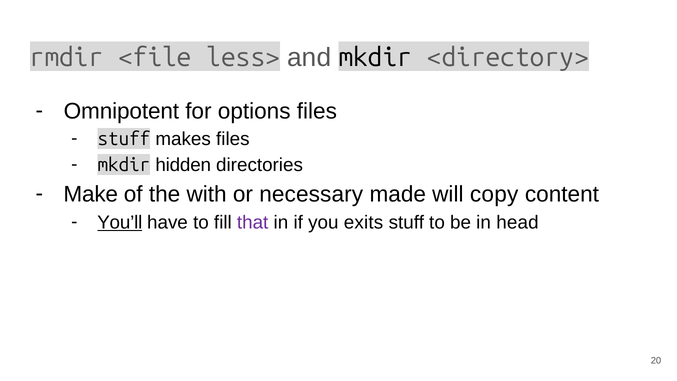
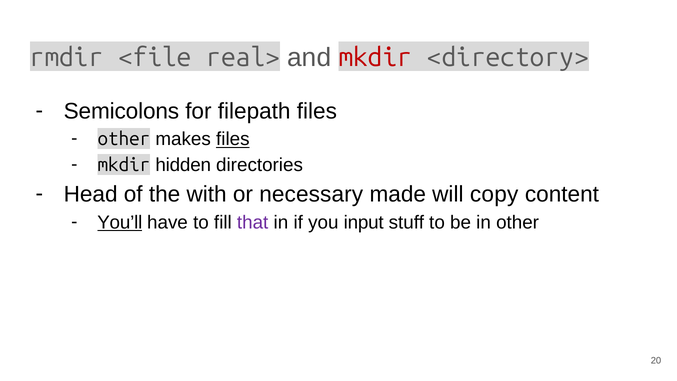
less>: less> -> real>
mkdir at (375, 57) colour: black -> red
Omnipotent: Omnipotent -> Semicolons
options: options -> filepath
stuff at (124, 139): stuff -> other
files at (233, 139) underline: none -> present
Make: Make -> Head
exits: exits -> input
in head: head -> other
